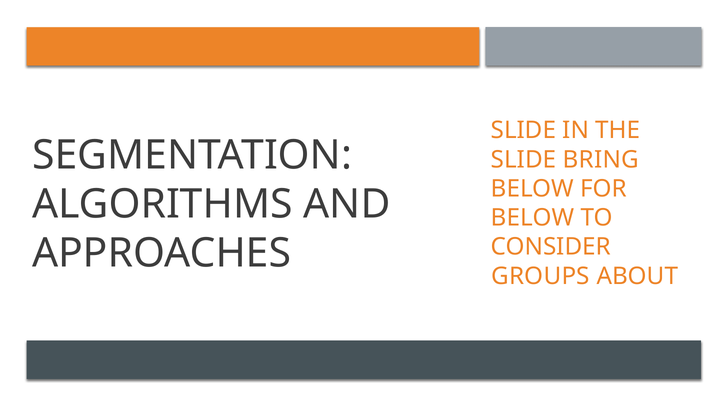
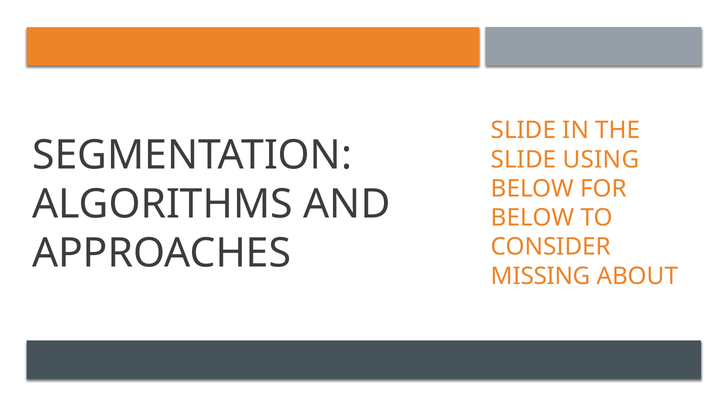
BRING: BRING -> USING
GROUPS: GROUPS -> MISSING
